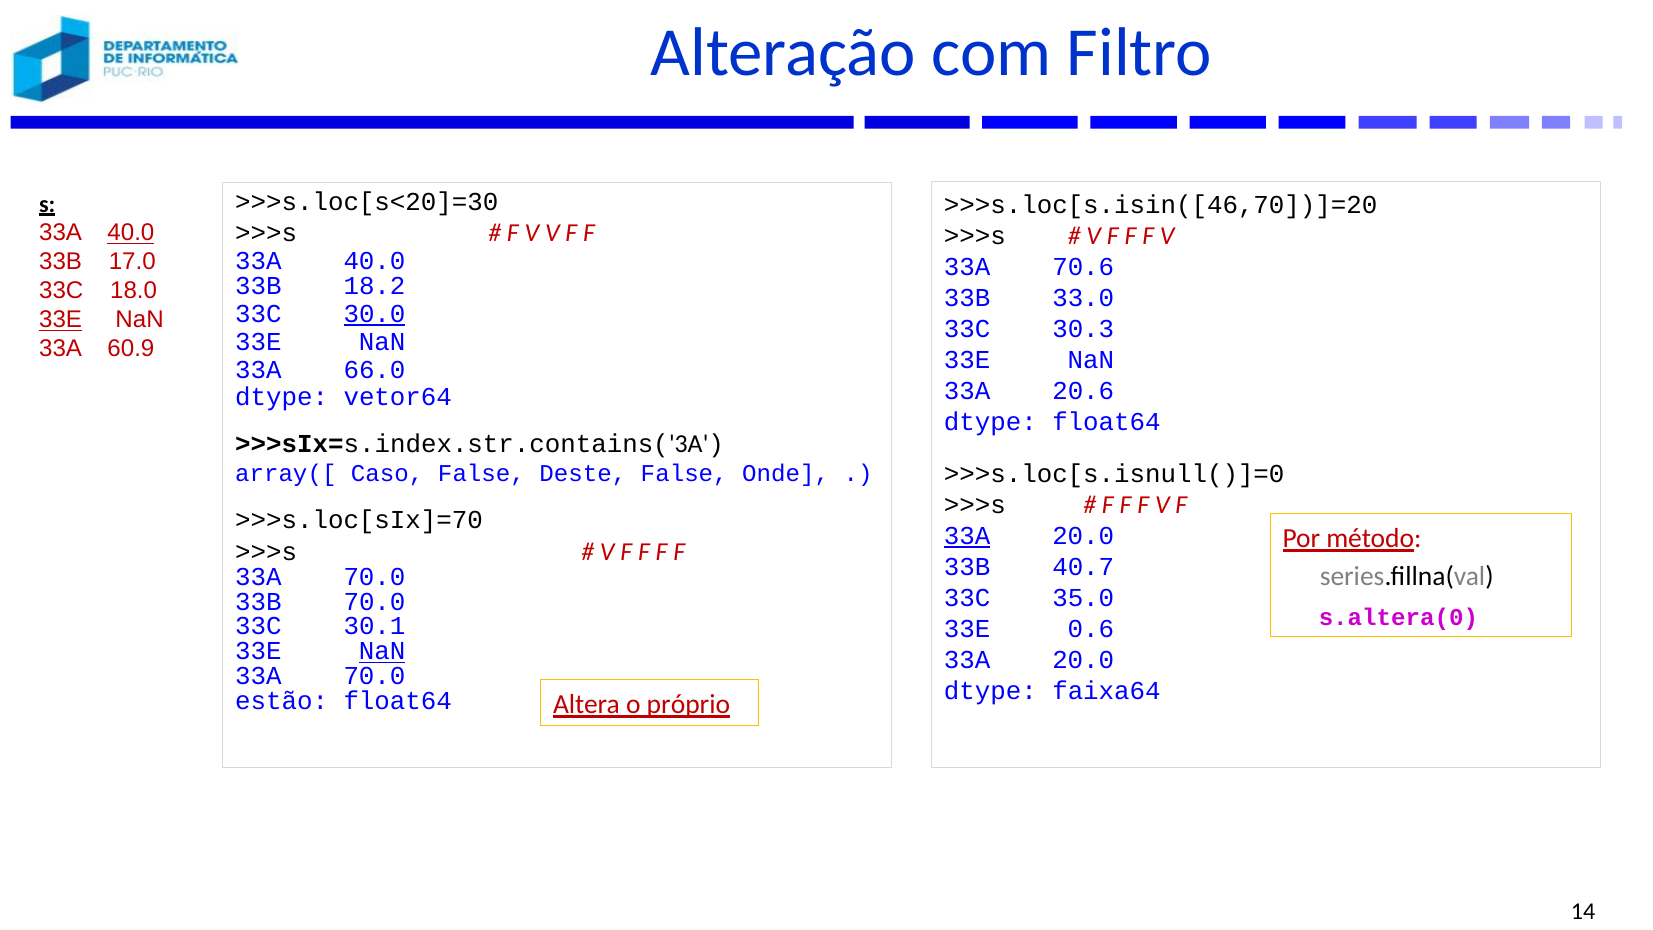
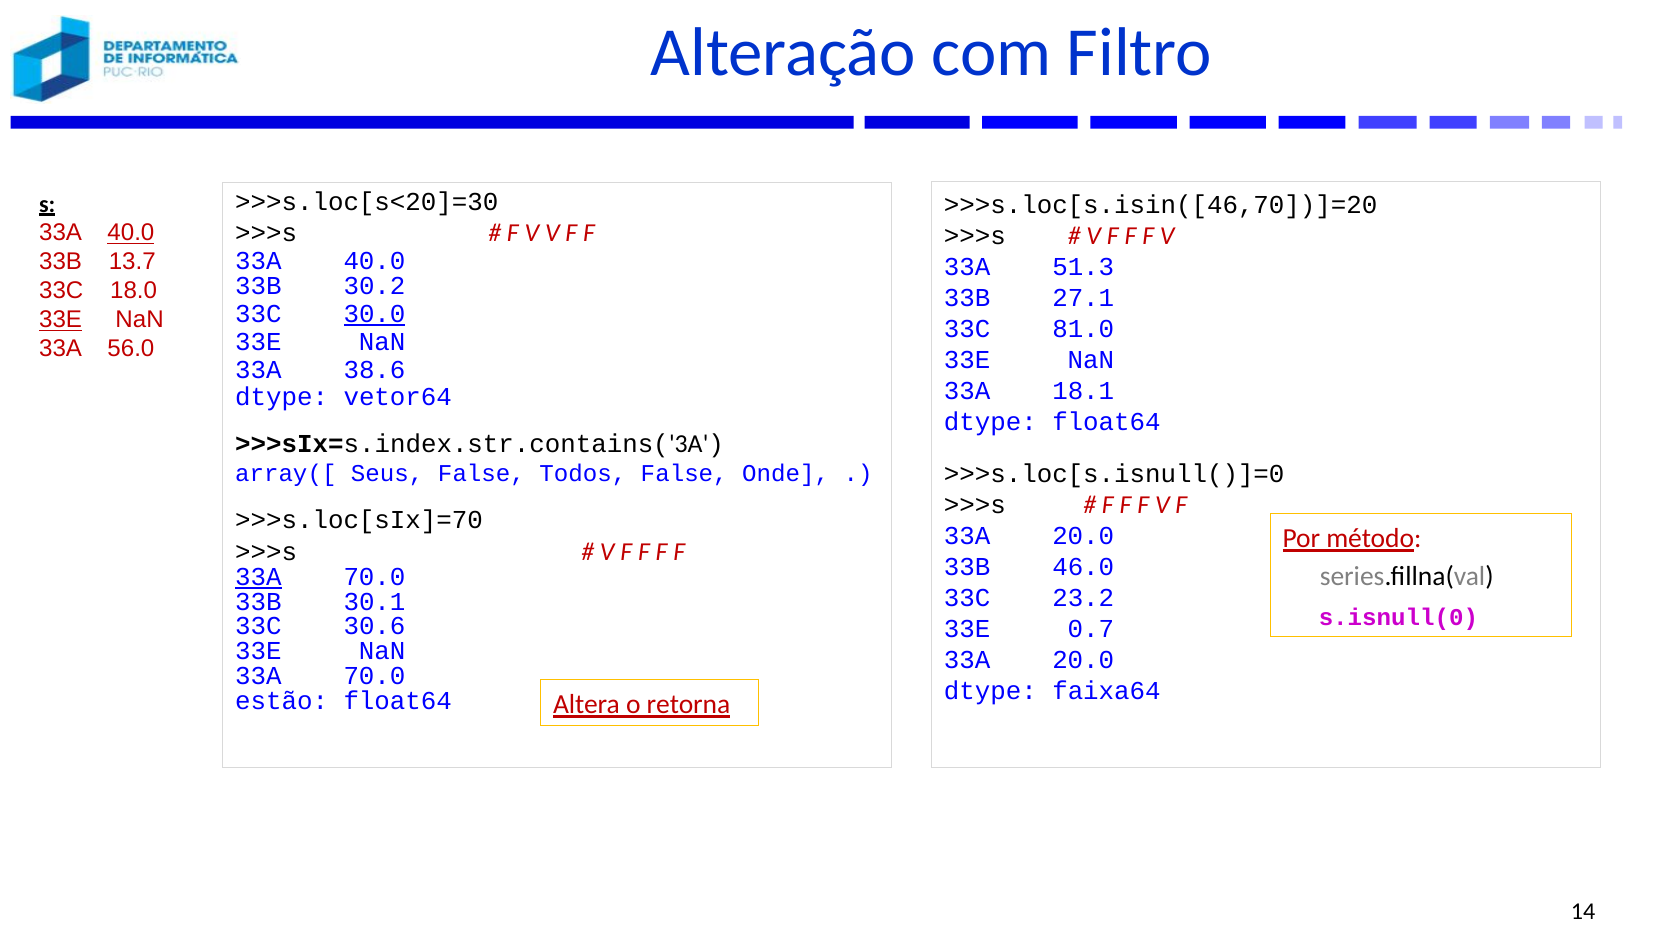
17.0: 17.0 -> 13.7
70.6: 70.6 -> 51.3
18.2: 18.2 -> 30.2
33.0: 33.0 -> 27.1
30.3: 30.3 -> 81.0
60.9: 60.9 -> 56.0
66.0: 66.0 -> 38.6
20.6: 20.6 -> 18.1
Caso: Caso -> Seus
Deste: Deste -> Todos
33A at (967, 536) underline: present -> none
40.7: 40.7 -> 46.0
33A at (258, 577) underline: none -> present
35.0: 35.0 -> 23.2
33B 70.0: 70.0 -> 30.1
s.altera(0: s.altera(0 -> s.isnull(0
30.1: 30.1 -> 30.6
0.6: 0.6 -> 0.7
NaN at (382, 651) underline: present -> none
próprio: próprio -> retorna
